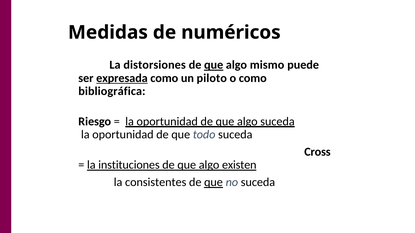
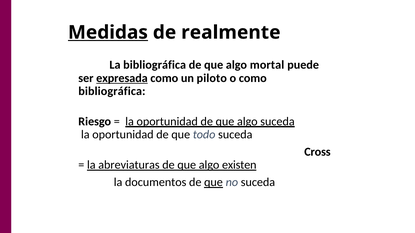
Medidas underline: none -> present
numéricos: numéricos -> realmente
La distorsiones: distorsiones -> bibliográfica
que at (214, 65) underline: present -> none
mismo: mismo -> mortal
instituciones: instituciones -> abreviaturas
consistentes: consistentes -> documentos
